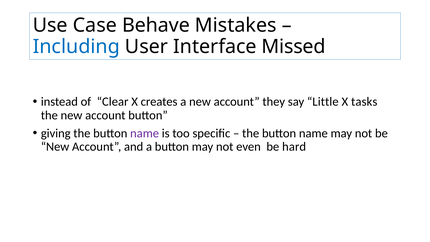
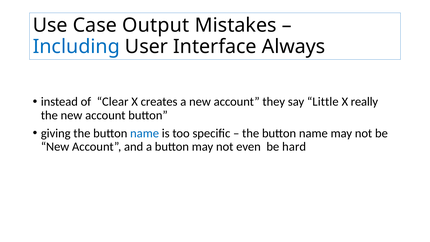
Behave: Behave -> Output
Missed: Missed -> Always
tasks: tasks -> really
name at (145, 133) colour: purple -> blue
